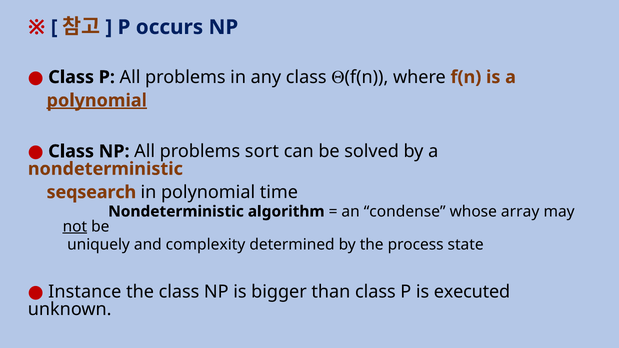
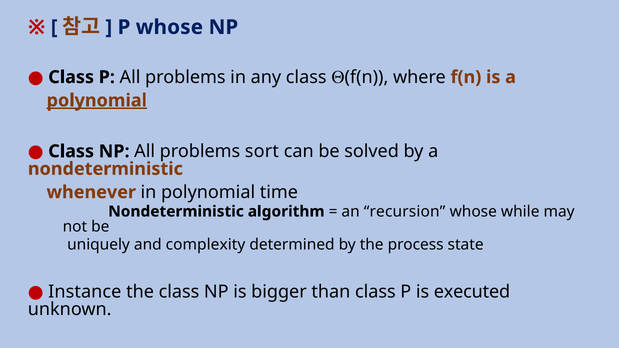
P occurs: occurs -> whose
seqsearch: seqsearch -> whenever
condense: condense -> recursion
array: array -> while
not underline: present -> none
